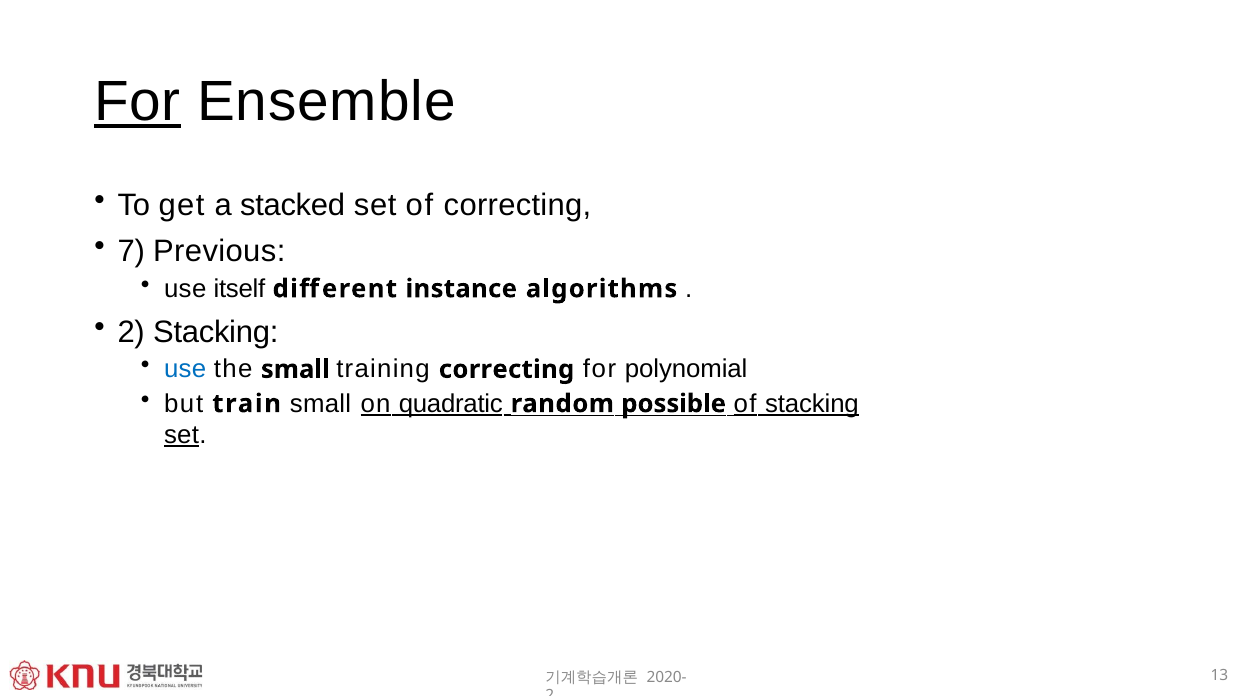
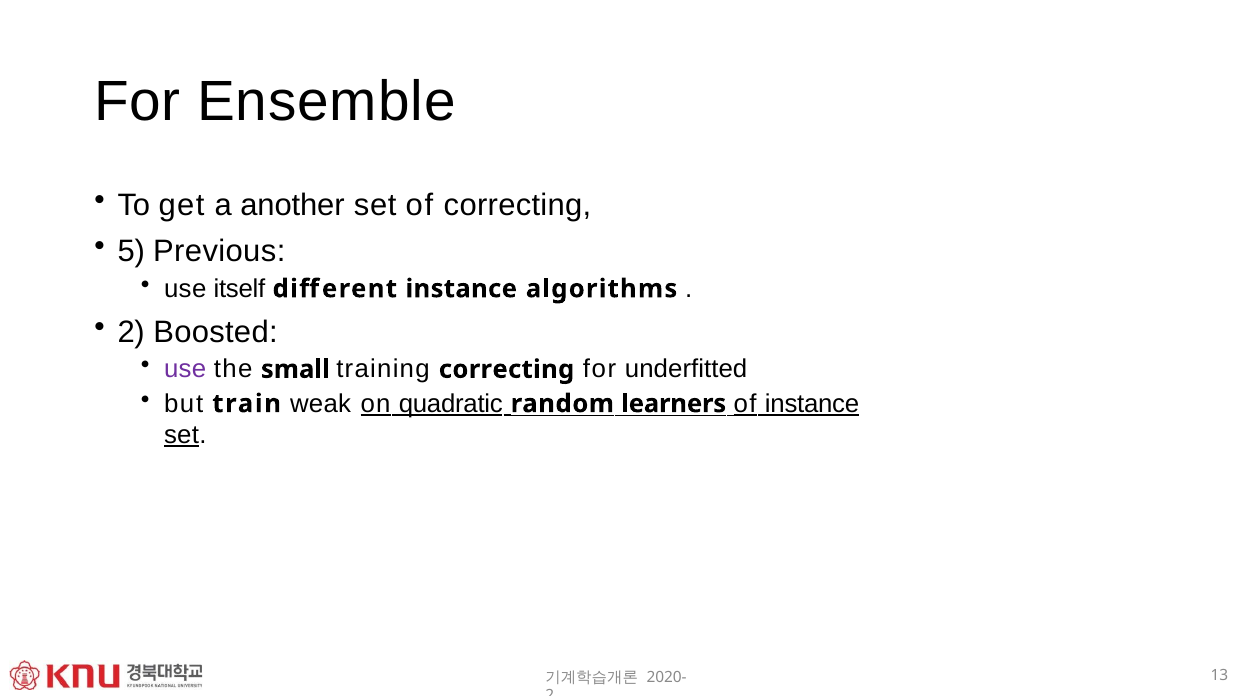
For at (137, 102) underline: present -> none
stacked: stacked -> another
7: 7 -> 5
2 Stacking: Stacking -> Boosted
use at (185, 370) colour: blue -> purple
polynomial: polynomial -> underfitted
train small: small -> weak
possible: possible -> learners
of stacking: stacking -> instance
